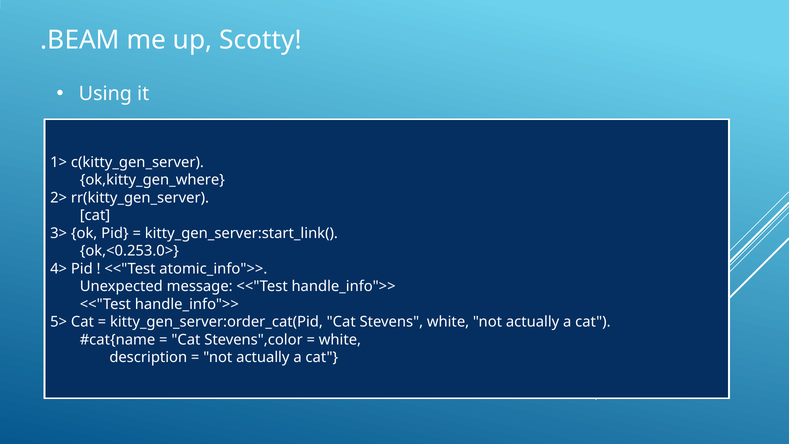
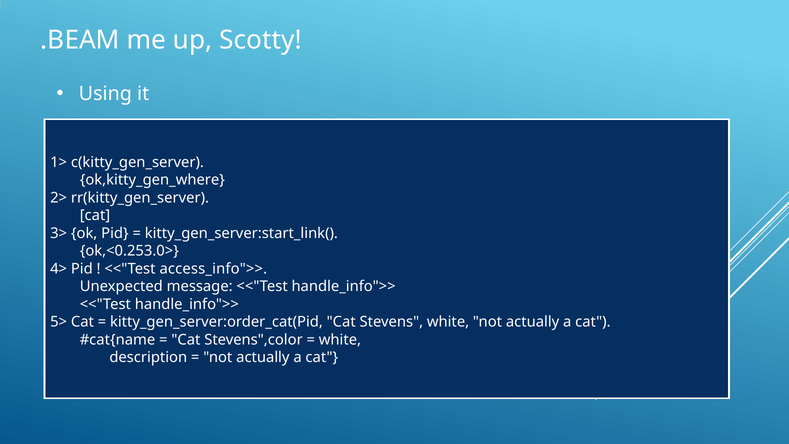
atomic_info">>: atomic_info">> -> access_info">>
